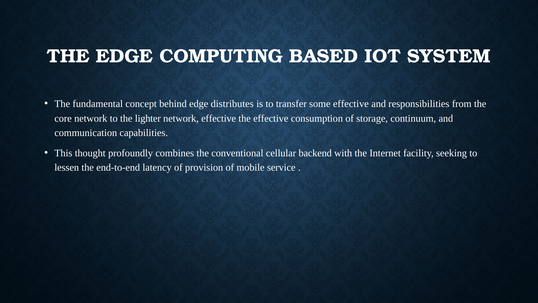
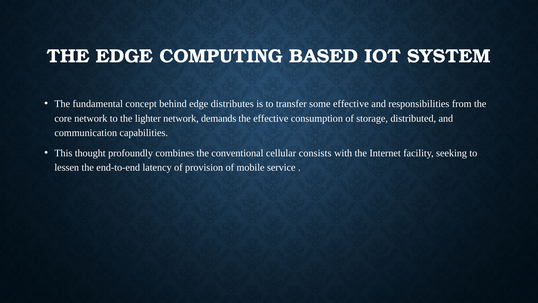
network effective: effective -> demands
continuum: continuum -> distributed
backend: backend -> consists
